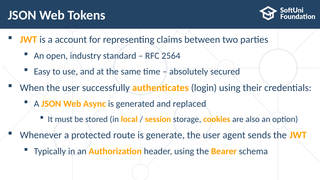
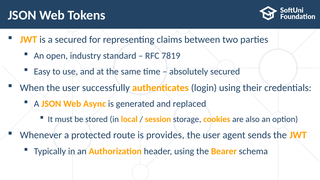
a account: account -> secured
2564: 2564 -> 7819
generate: generate -> provides
